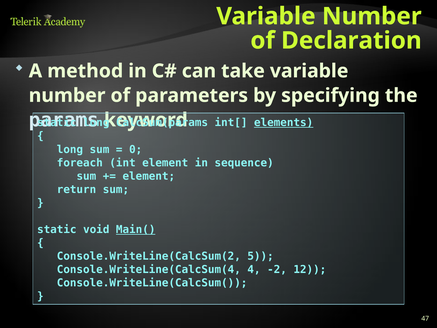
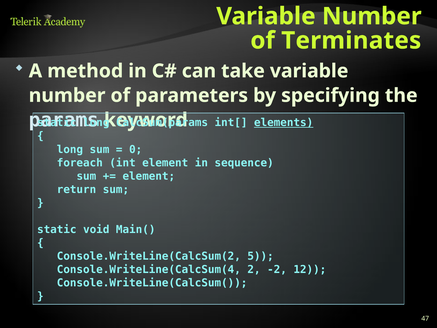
Declaration: Declaration -> Terminates
Main( underline: present -> none
4: 4 -> 2
